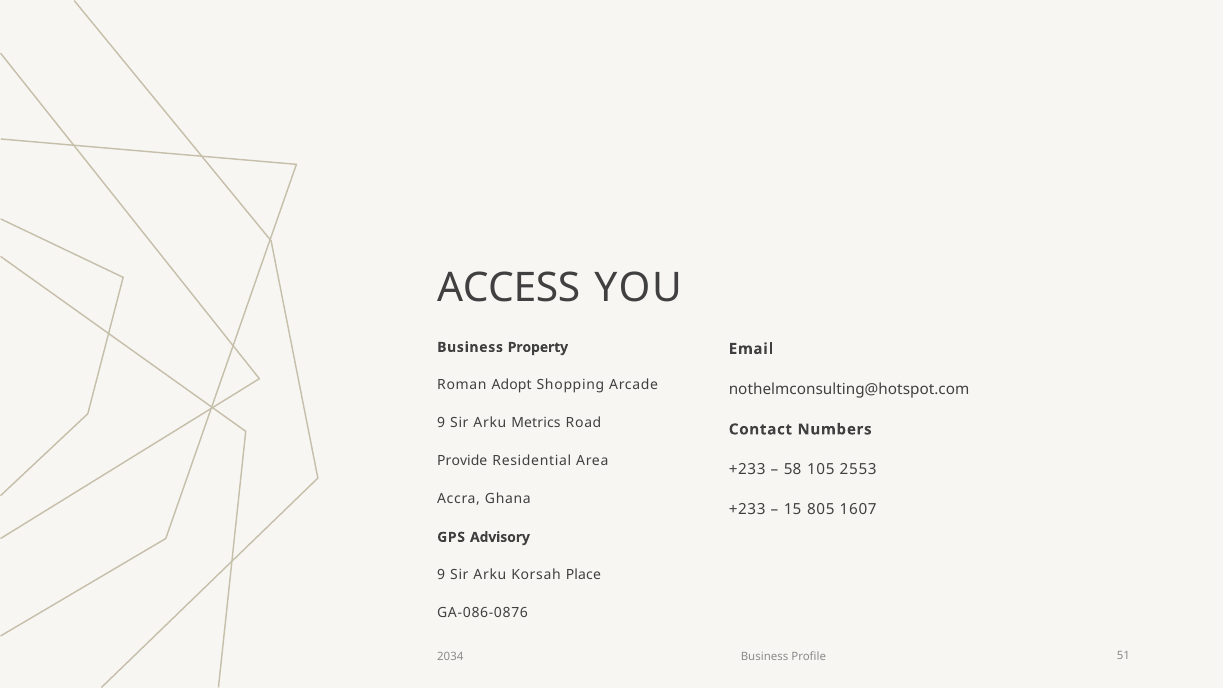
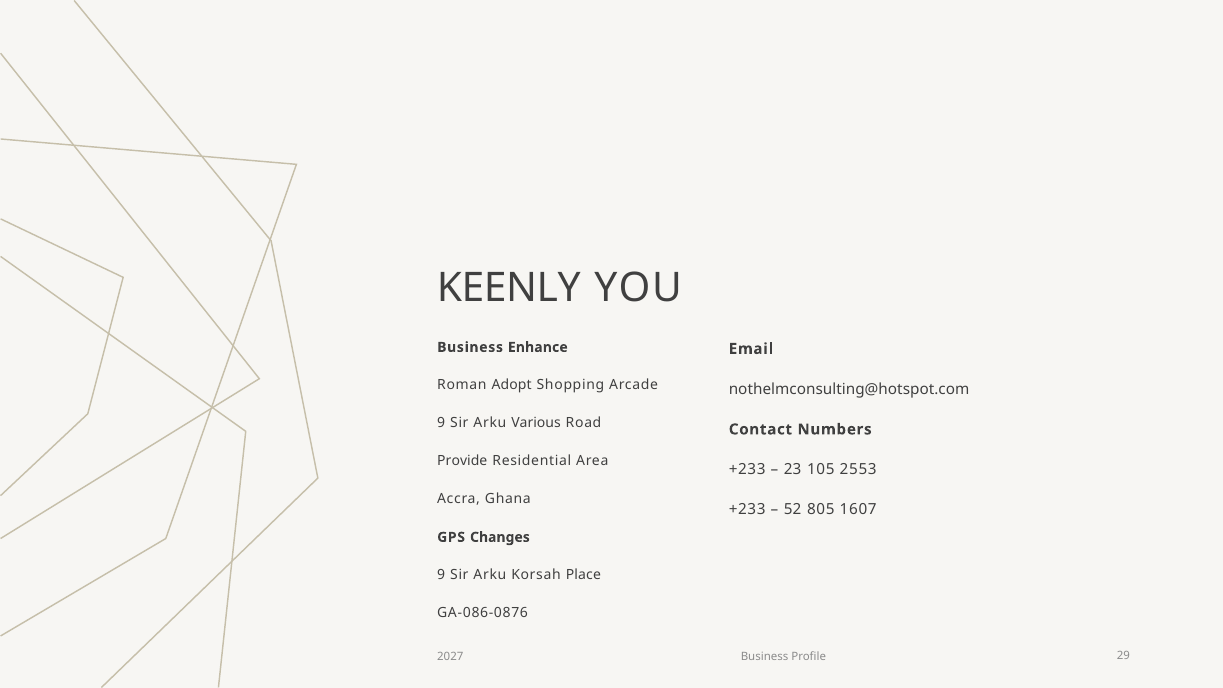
ACCESS: ACCESS -> KEENLY
Property: Property -> Enhance
Metrics: Metrics -> Various
58: 58 -> 23
15: 15 -> 52
Advisory: Advisory -> Changes
2034: 2034 -> 2027
51: 51 -> 29
